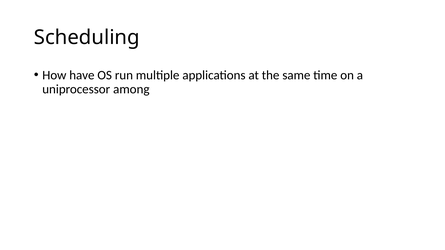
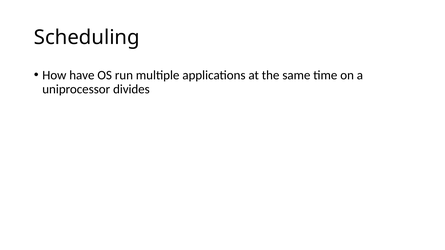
among: among -> divides
